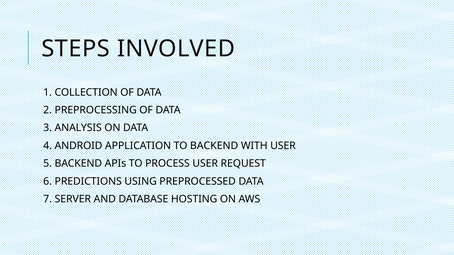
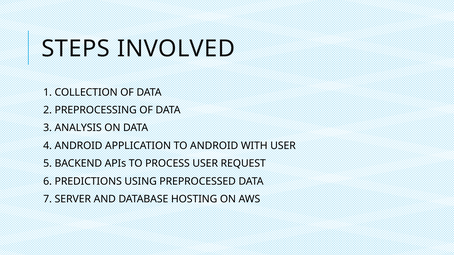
TO BACKEND: BACKEND -> ANDROID
